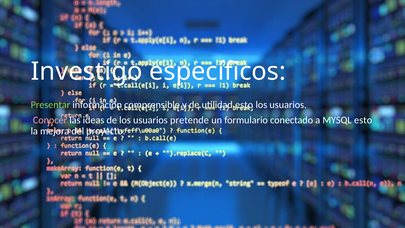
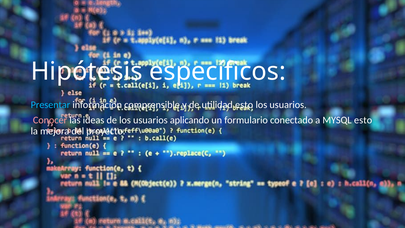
Investigo: Investigo -> Hipótesis
Presentar colour: light green -> light blue
pretende: pretende -> aplicando
